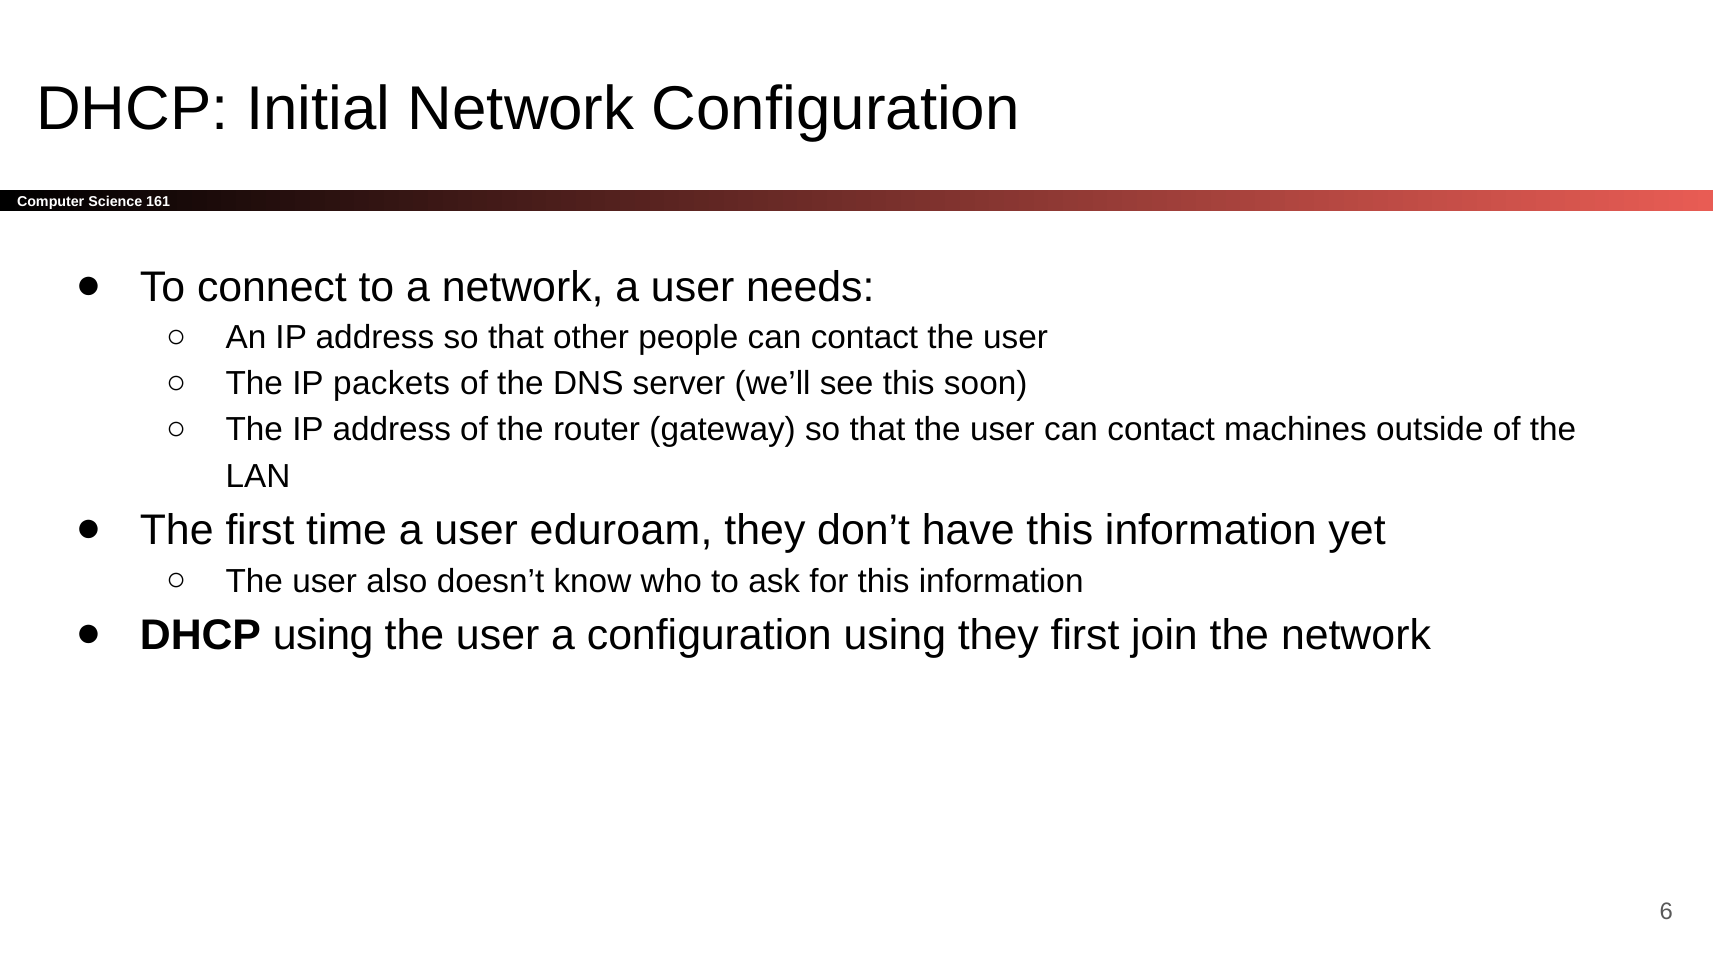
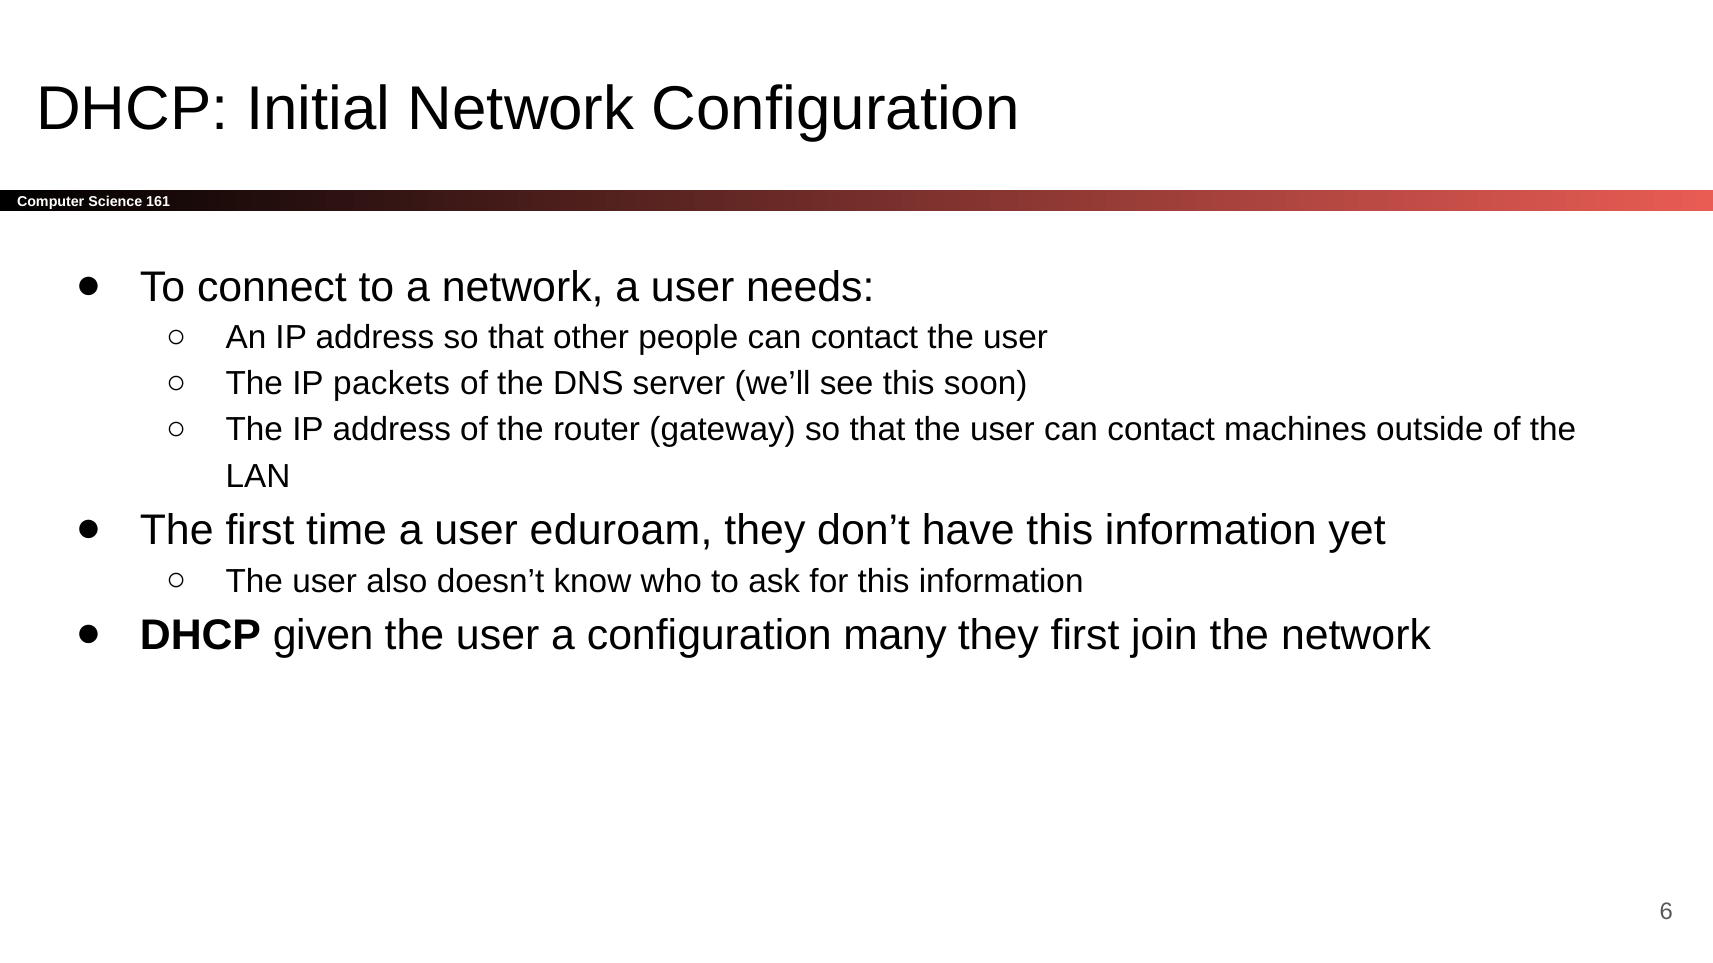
DHCP using: using -> given
configuration using: using -> many
